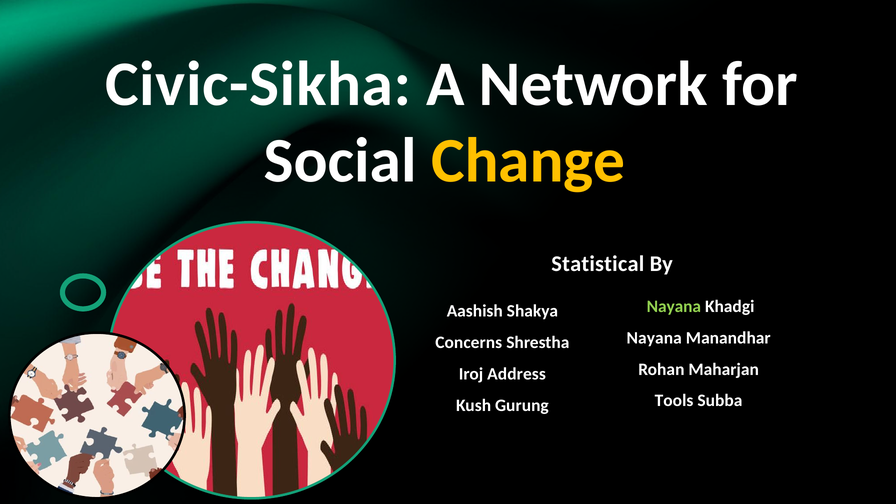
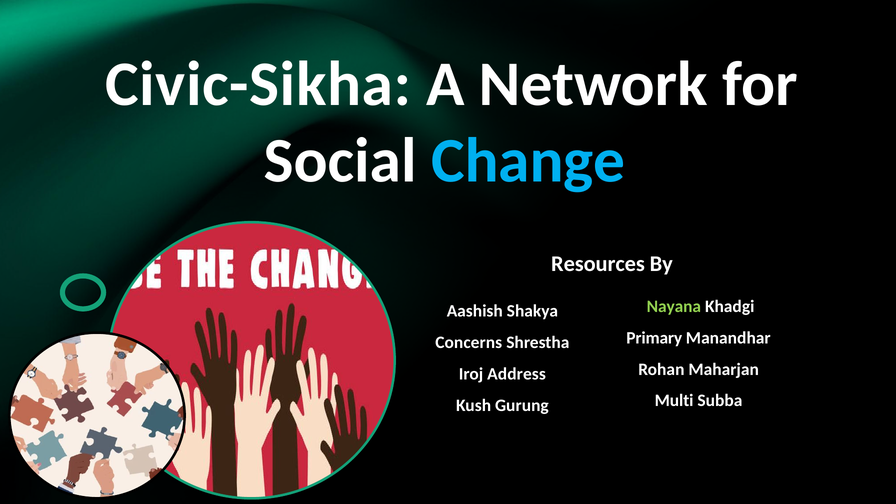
Change colour: yellow -> light blue
Statistical: Statistical -> Resources
Nayana at (654, 338): Nayana -> Primary
Tools: Tools -> Multi
